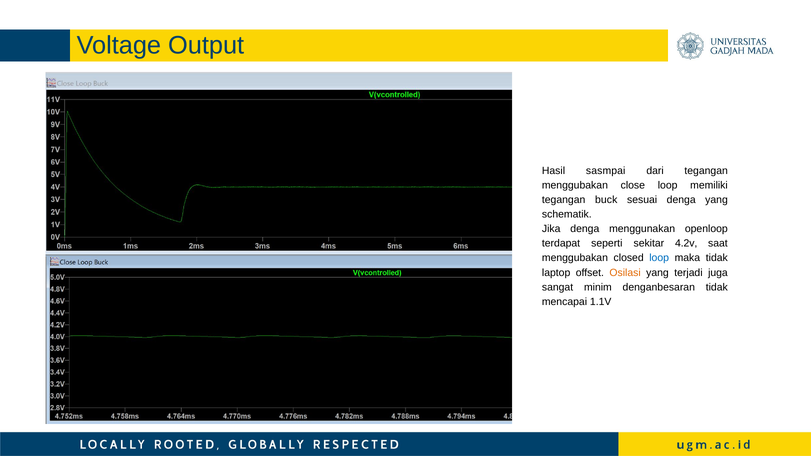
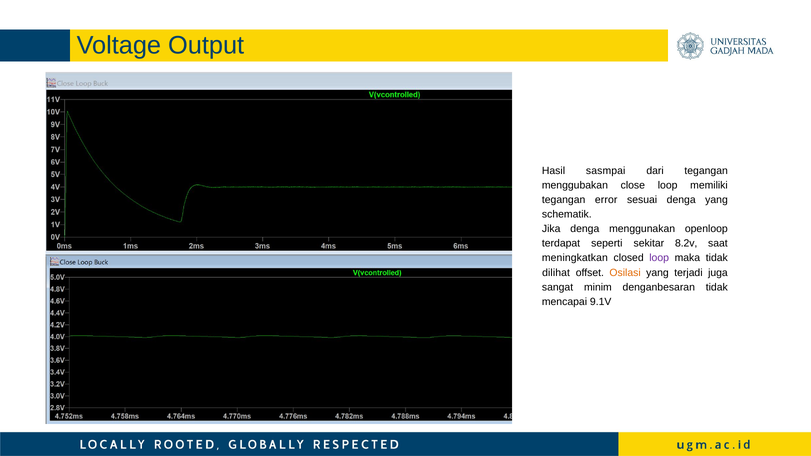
buck: buck -> error
4.2v: 4.2v -> 8.2v
menggubakan at (575, 258): menggubakan -> meningkatkan
loop at (659, 258) colour: blue -> purple
laptop: laptop -> dilihat
1.1V: 1.1V -> 9.1V
